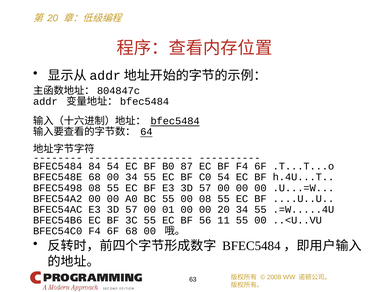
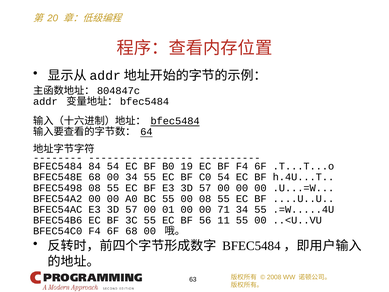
87: 87 -> 19
00 20: 20 -> 71
